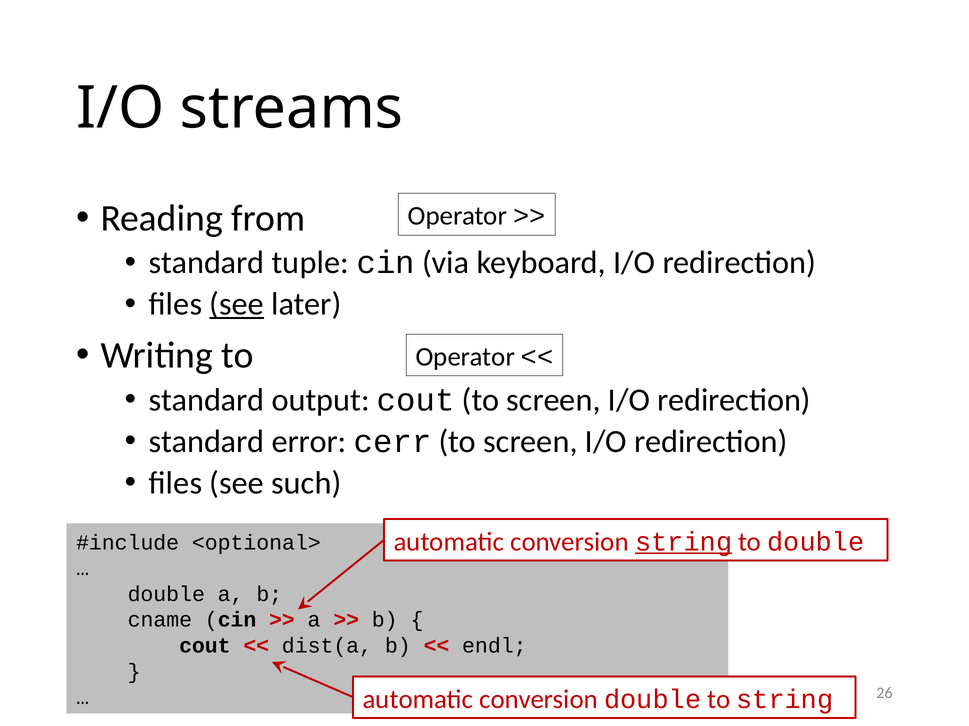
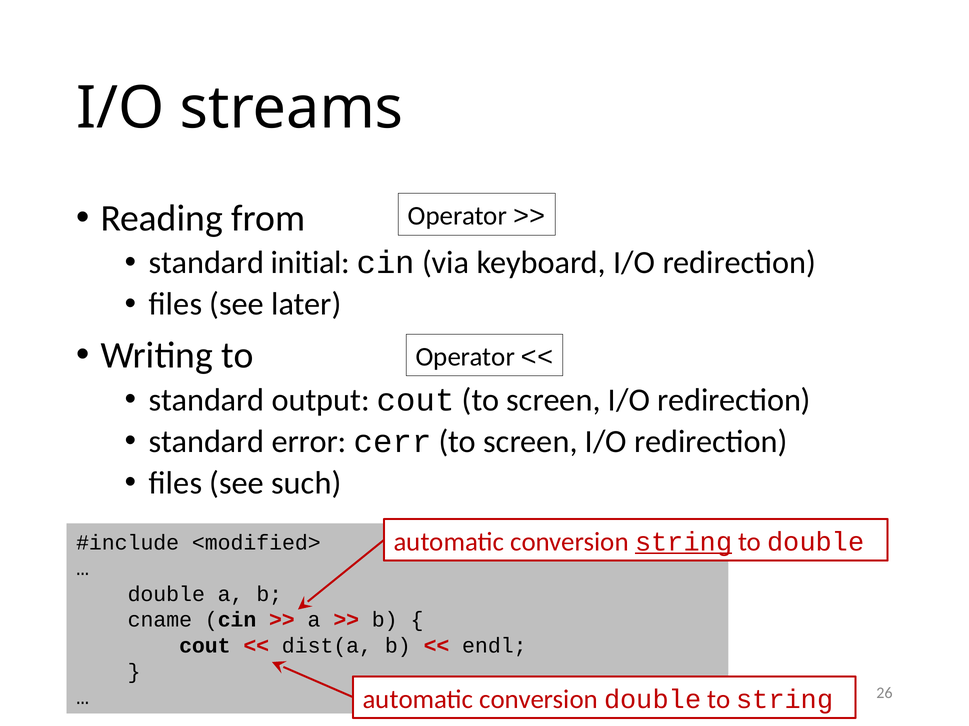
tuple: tuple -> initial
see at (237, 305) underline: present -> none
<optional>: <optional> -> <modified>
